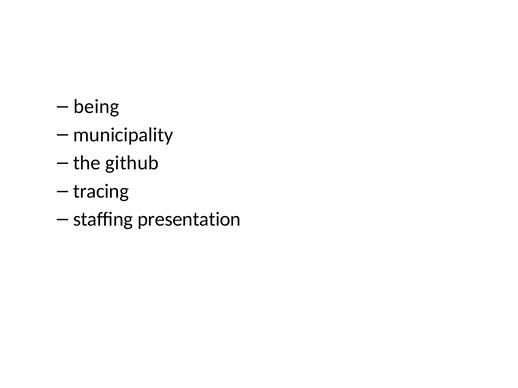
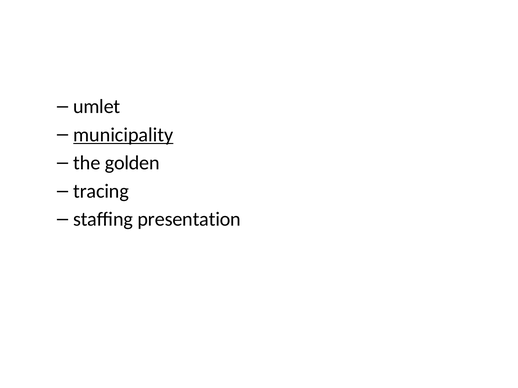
being: being -> umlet
municipality underline: none -> present
github: github -> golden
